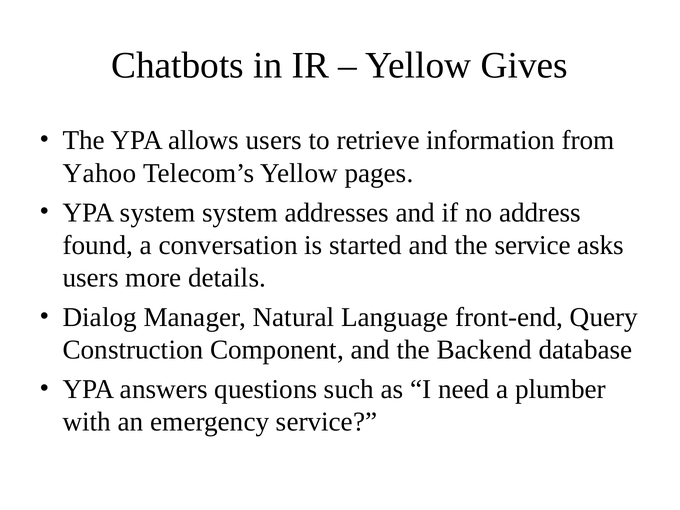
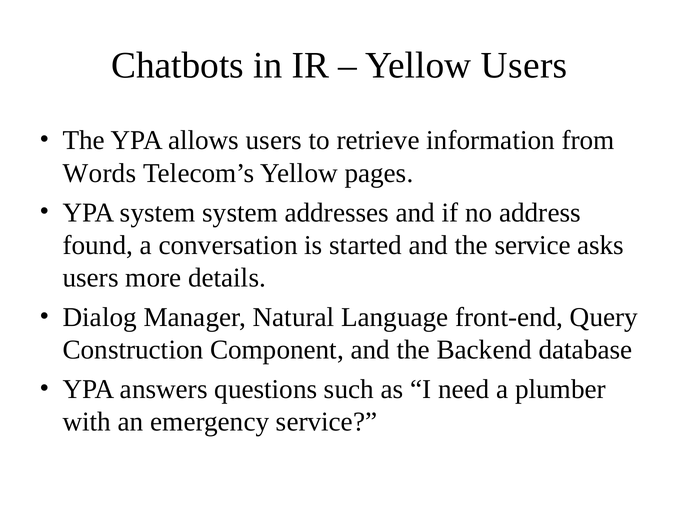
Yellow Gives: Gives -> Users
Yahoo: Yahoo -> Words
